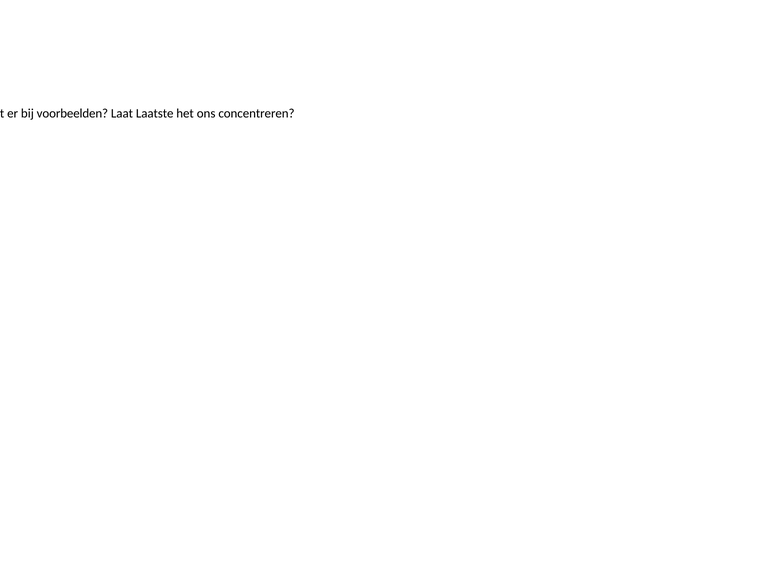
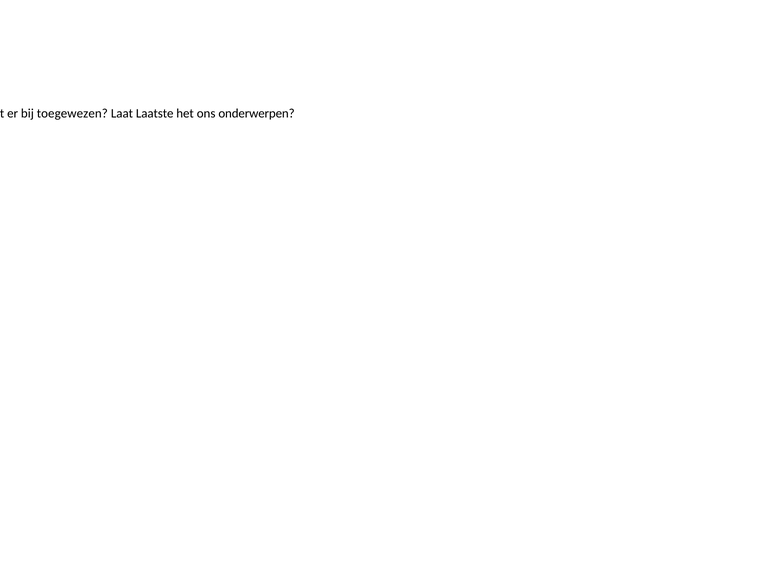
voorbeelden: voorbeelden -> toegewezen
concentreren: concentreren -> onderwerpen
